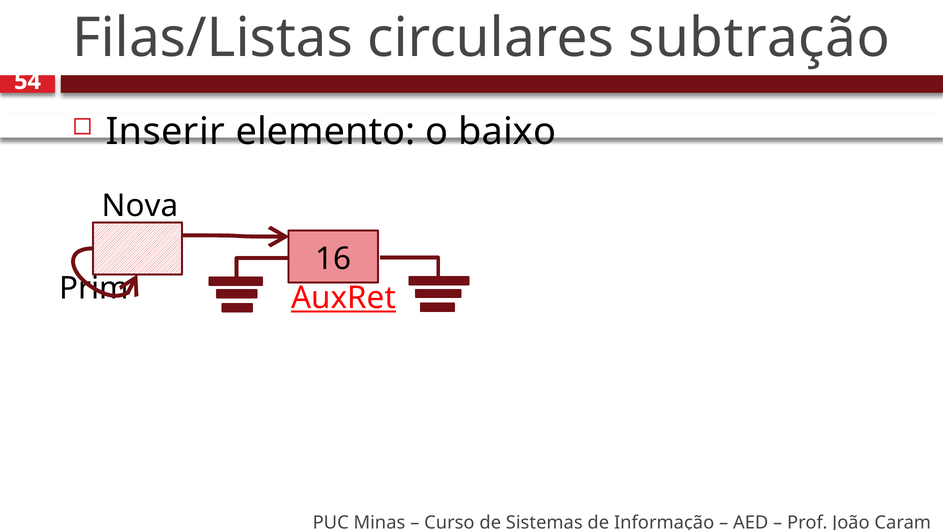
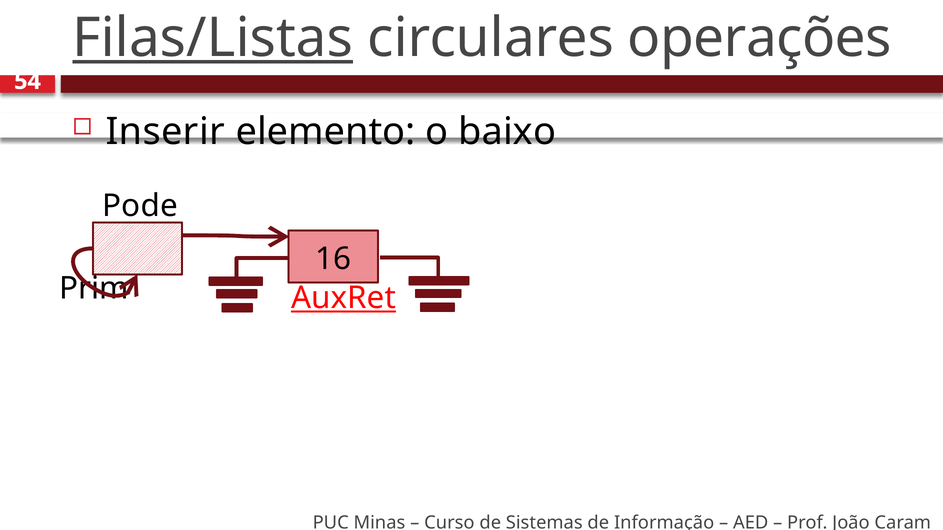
Filas/Listas underline: none -> present
subtração: subtração -> operações
Nova: Nova -> Pode
